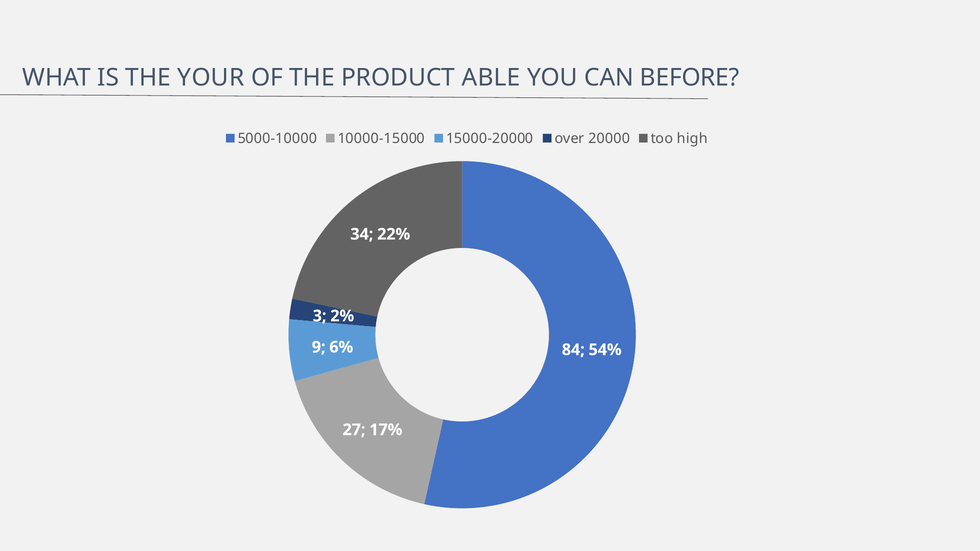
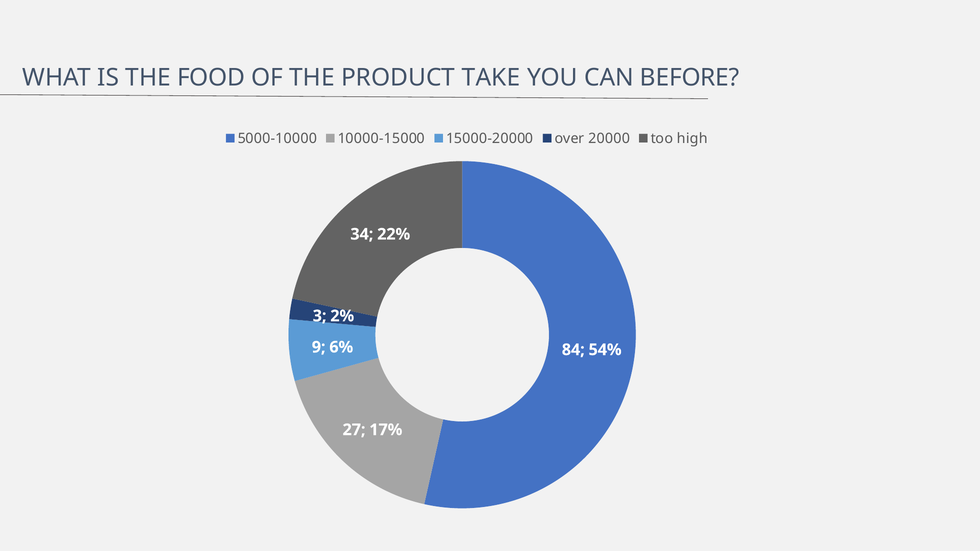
YOUR: YOUR -> FOOD
ABLE: ABLE -> TAKE
